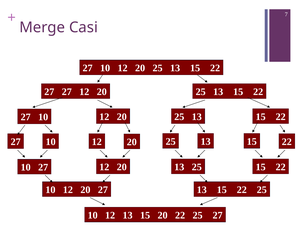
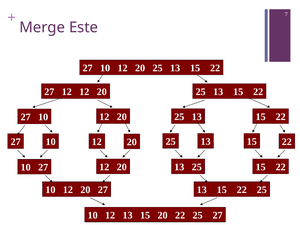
Casi: Casi -> Este
27 at (67, 92): 27 -> 12
